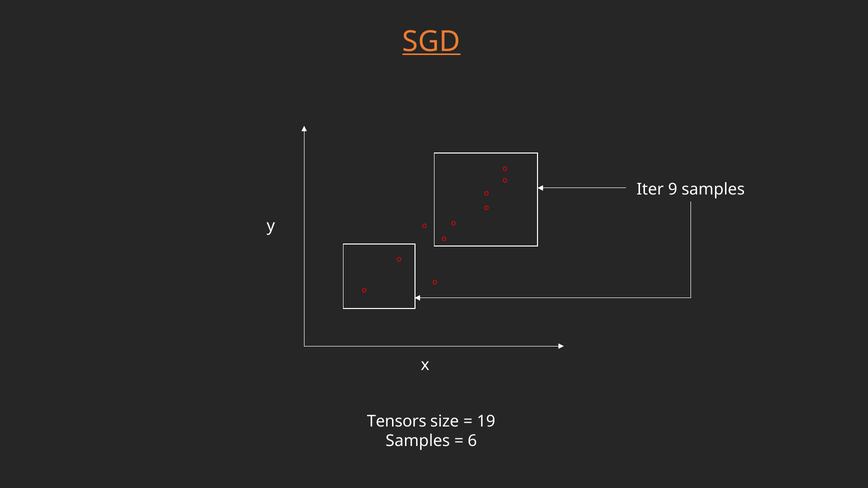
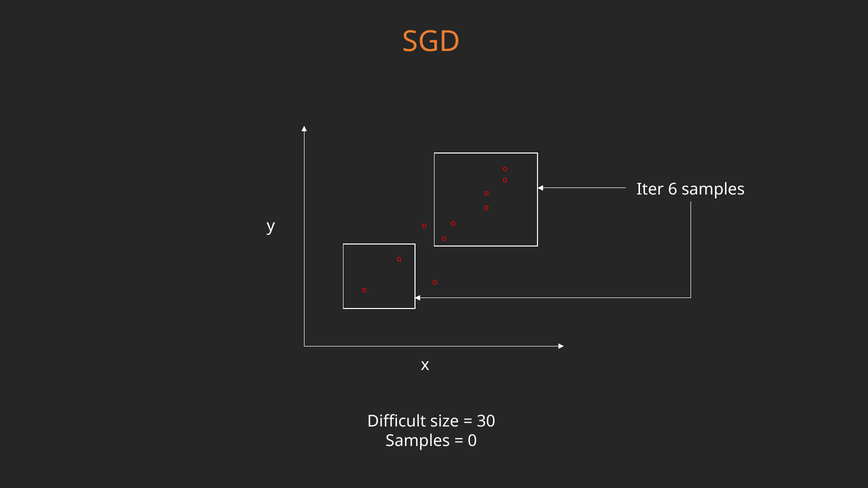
SGD underline: present -> none
9: 9 -> 6
Tensors: Tensors -> Difficult
19: 19 -> 30
6: 6 -> 0
